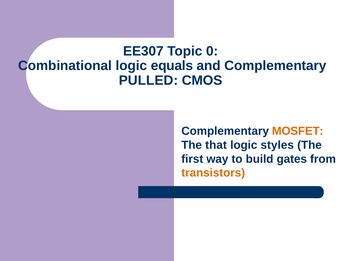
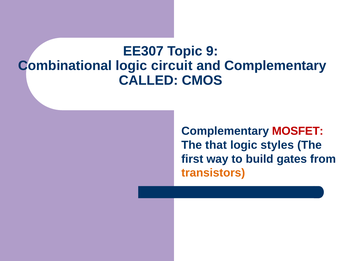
0: 0 -> 9
equals: equals -> circuit
PULLED: PULLED -> CALLED
MOSFET colour: orange -> red
